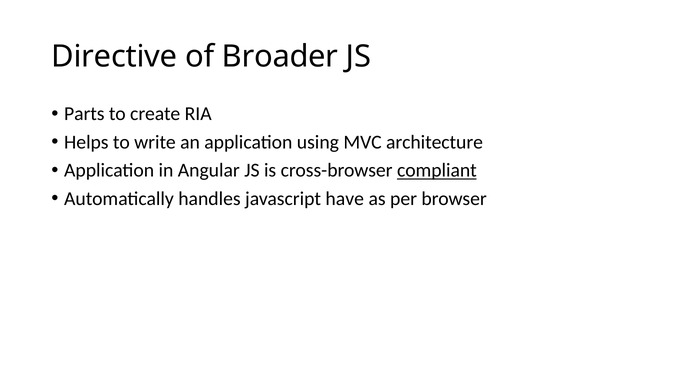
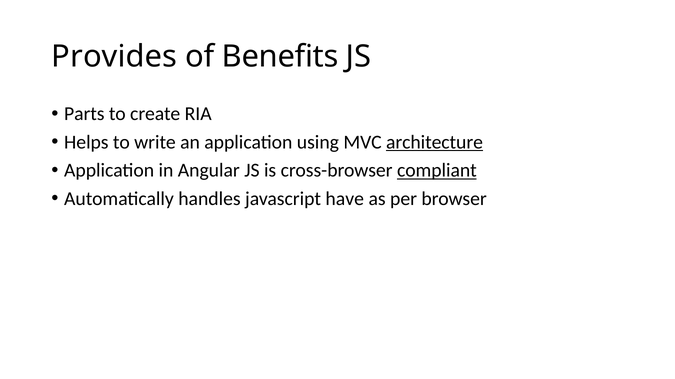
Directive: Directive -> Provides
Broader: Broader -> Benefits
architecture underline: none -> present
